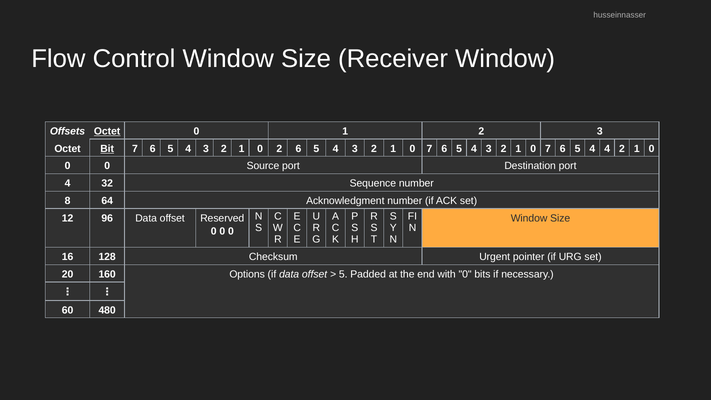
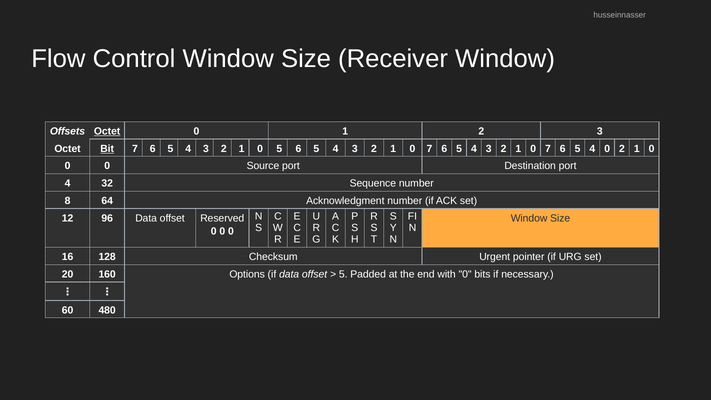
0 2: 2 -> 5
4 4: 4 -> 0
